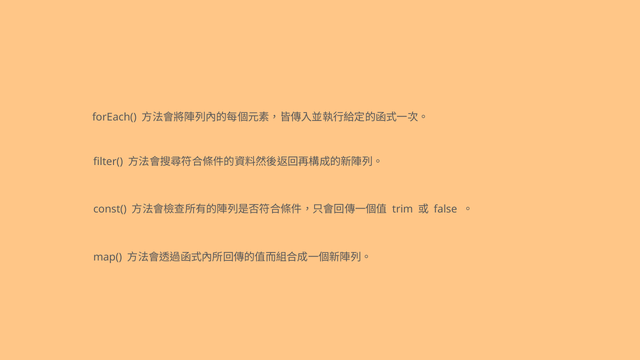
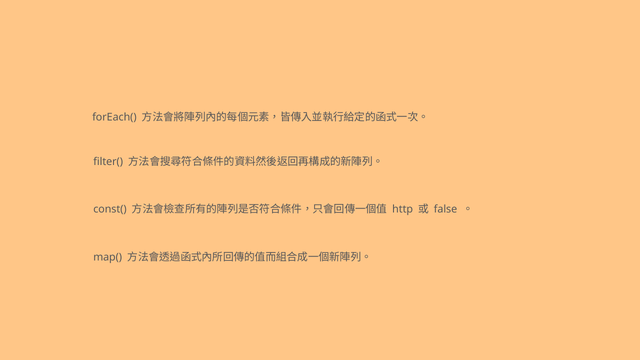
trim: trim -> http
